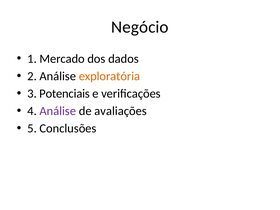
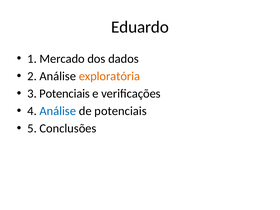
Negócio: Negócio -> Eduardo
Análise at (58, 111) colour: purple -> blue
de avaliações: avaliações -> potenciais
